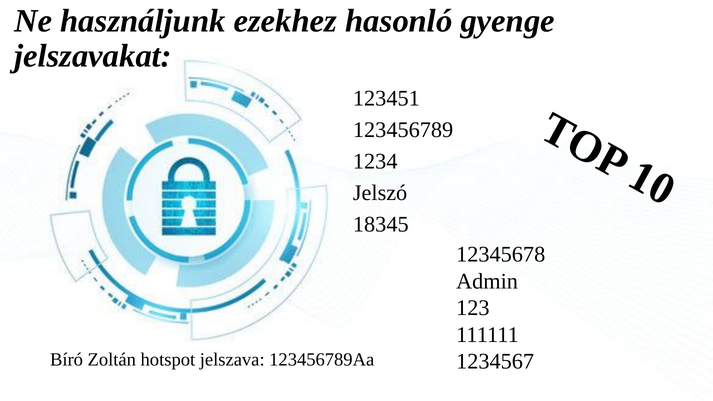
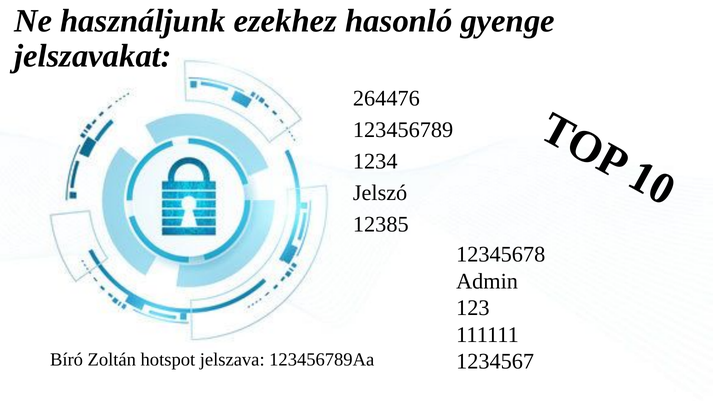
123451: 123451 -> 264476
18345: 18345 -> 12385
